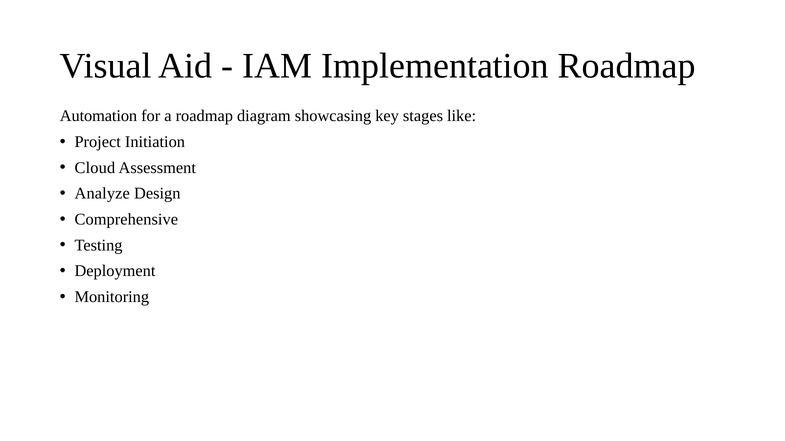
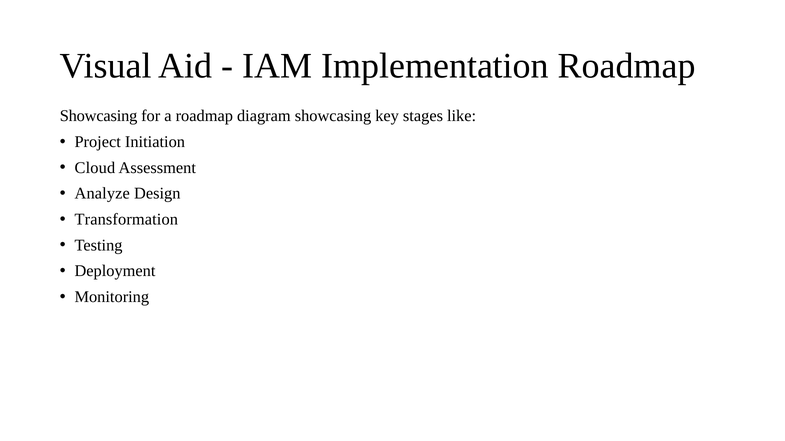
Automation at (99, 116): Automation -> Showcasing
Comprehensive: Comprehensive -> Transformation
